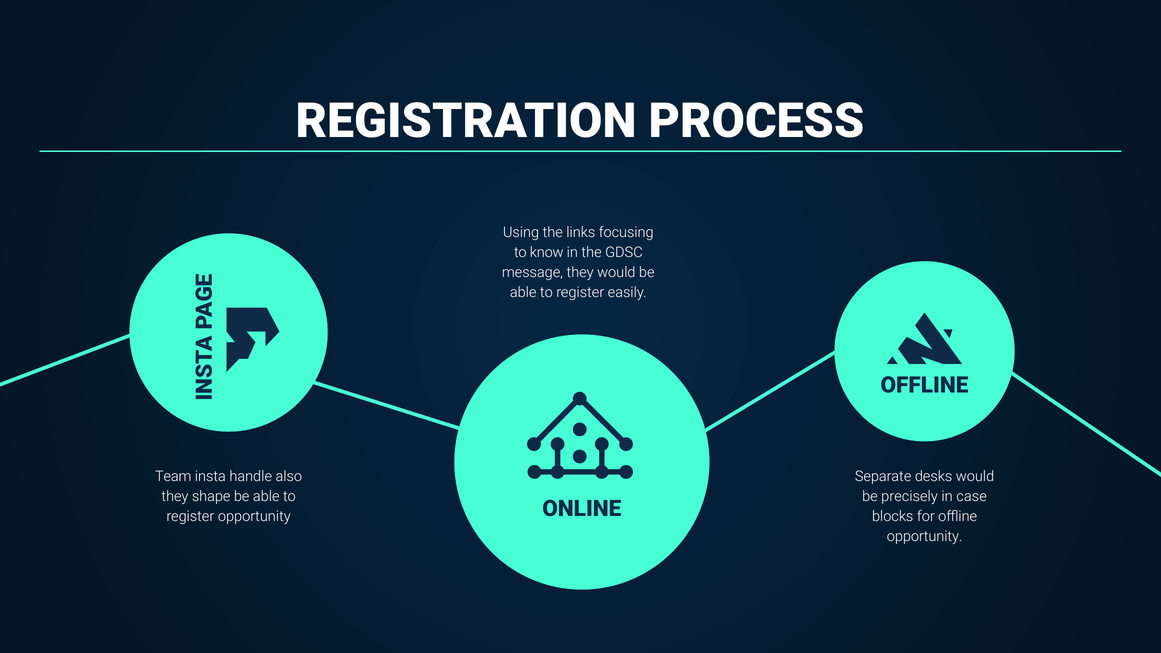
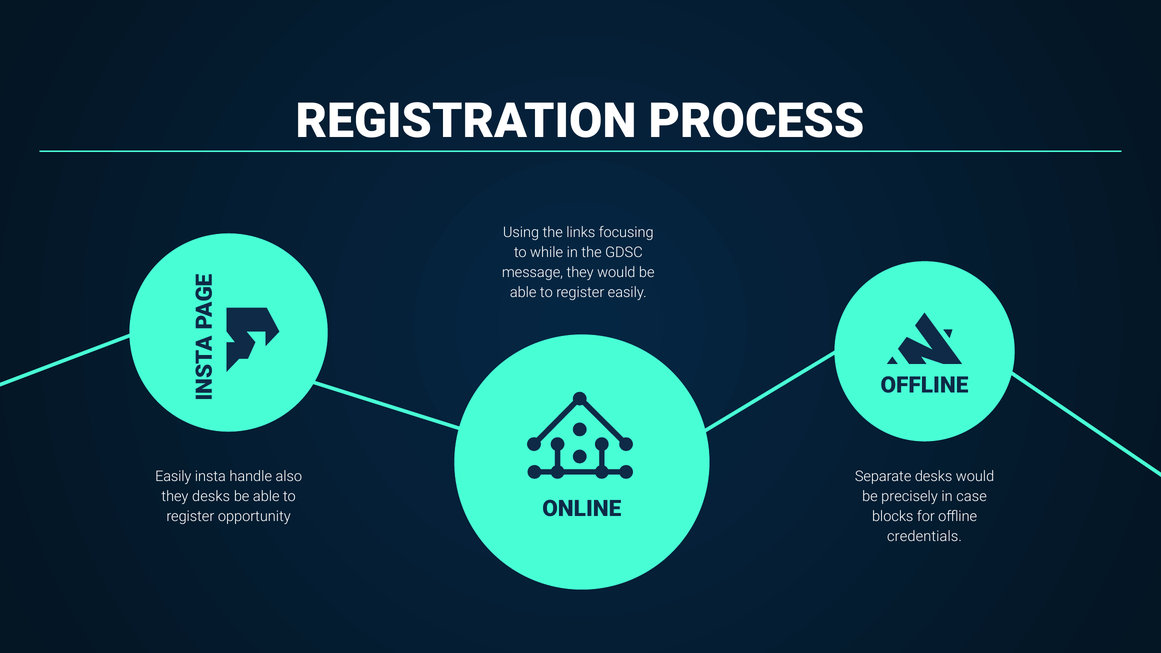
know: know -> while
Team at (173, 476): Team -> Easily
they shape: shape -> desks
opportunity at (925, 536): opportunity -> credentials
